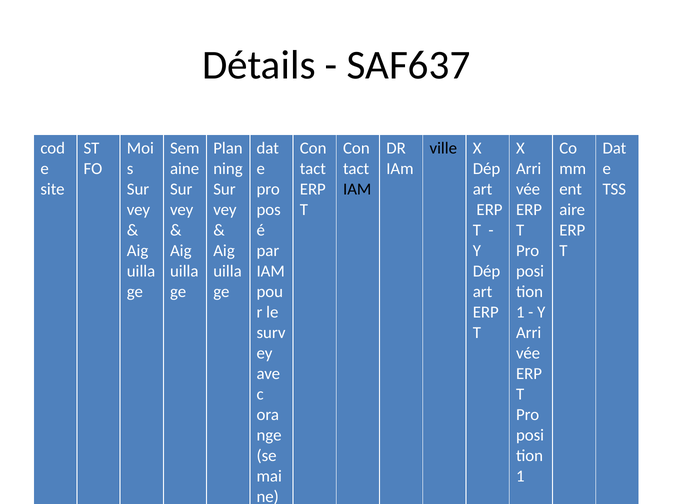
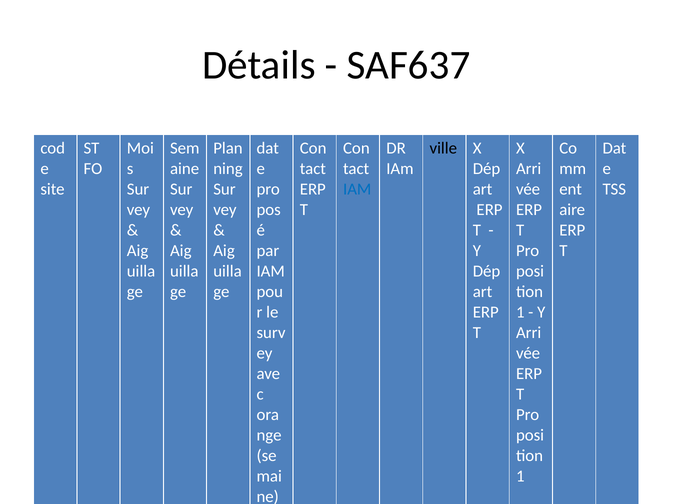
IAM at (357, 190) colour: black -> blue
